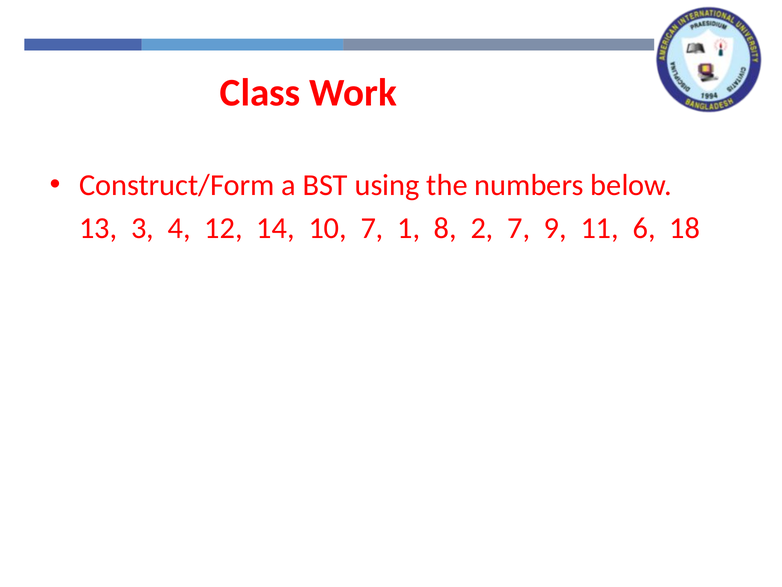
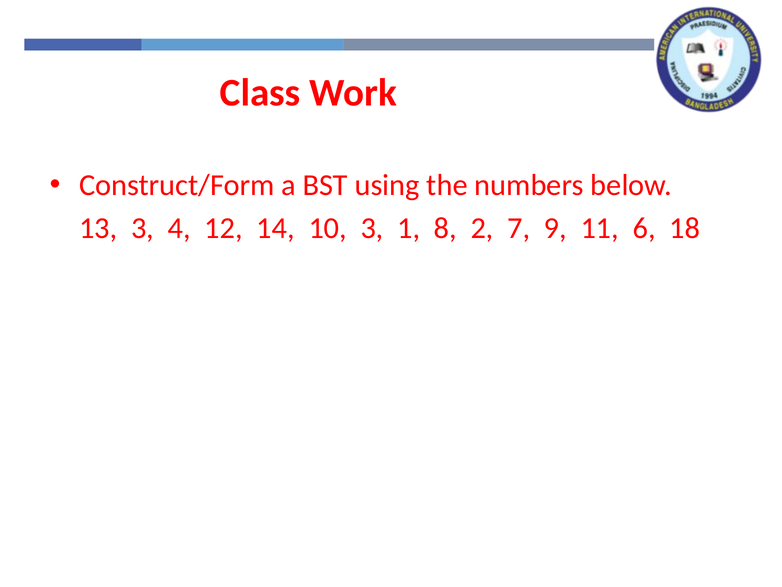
10 7: 7 -> 3
